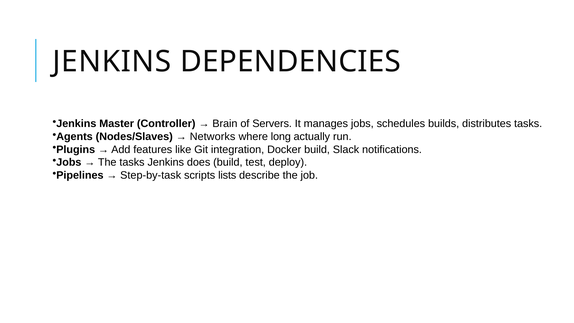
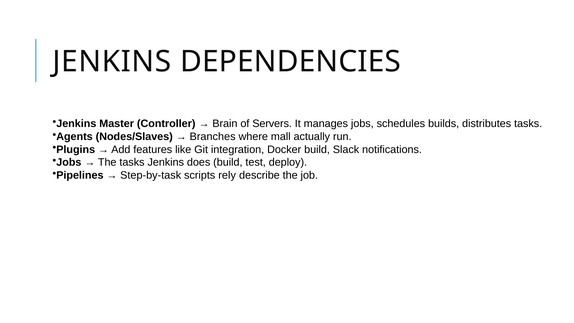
Networks: Networks -> Branches
long: long -> mall
lists: lists -> rely
